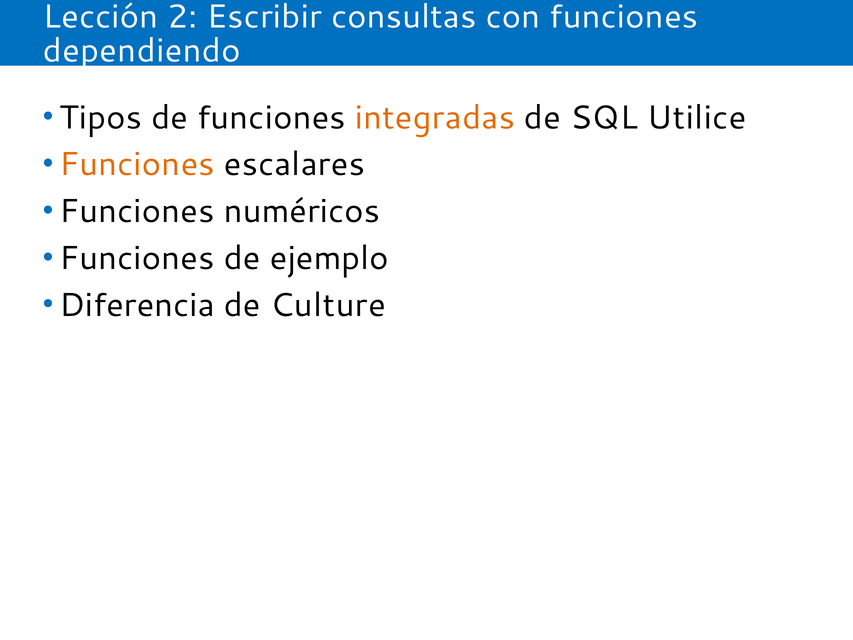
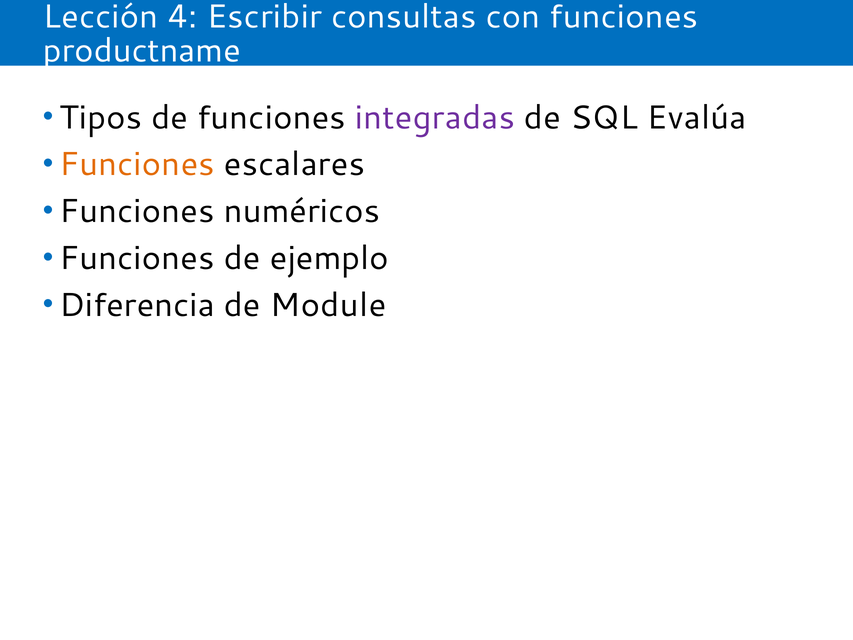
2: 2 -> 4
dependiendo: dependiendo -> productname
integradas colour: orange -> purple
Utilice: Utilice -> Evalúa
Culture: Culture -> Module
